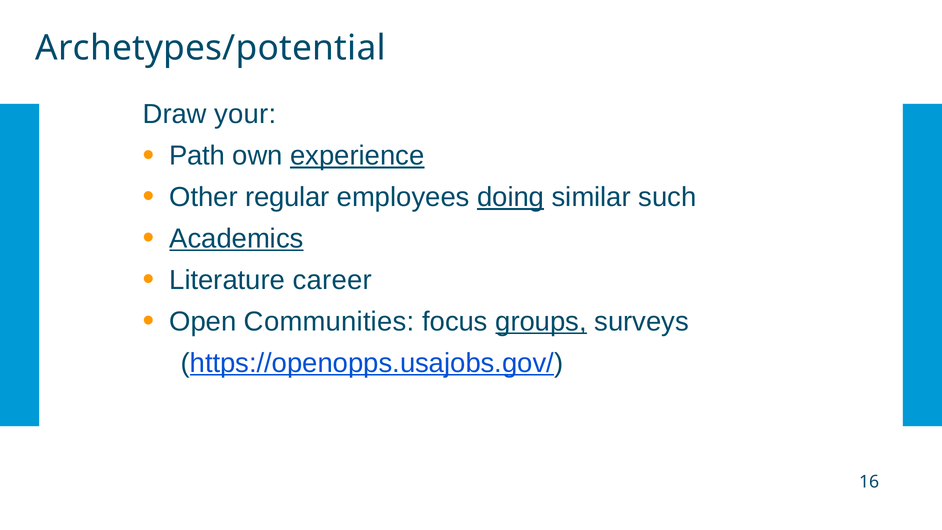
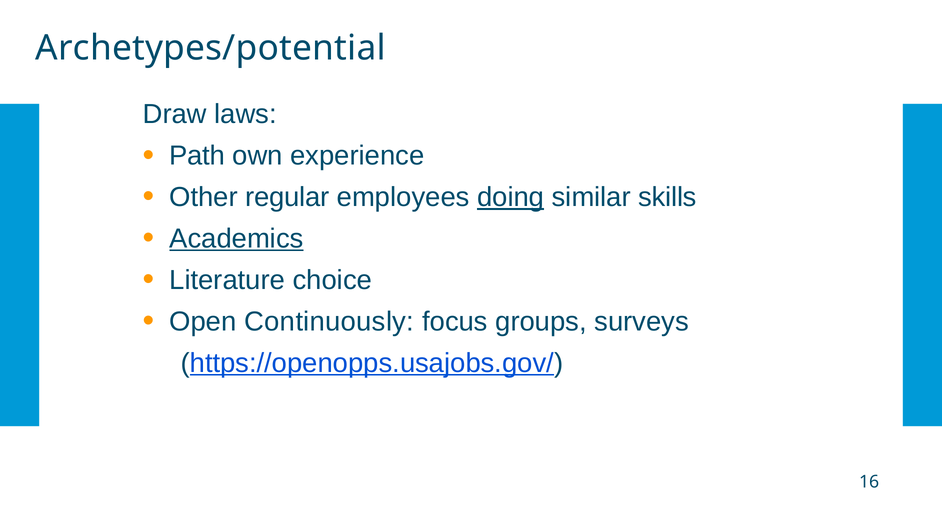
your: your -> laws
experience underline: present -> none
such: such -> skills
career: career -> choice
Communities: Communities -> Continuously
groups underline: present -> none
